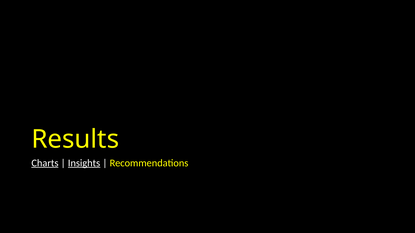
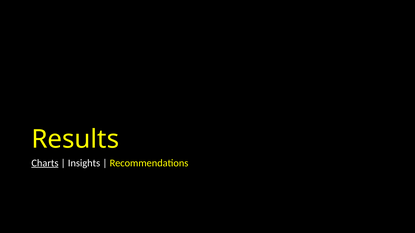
Insights underline: present -> none
